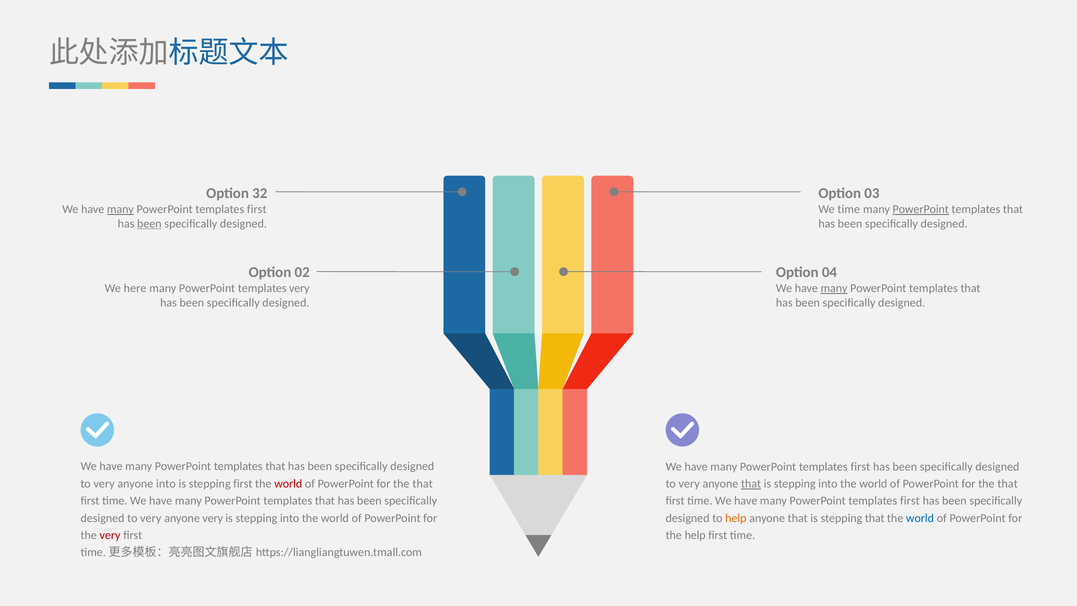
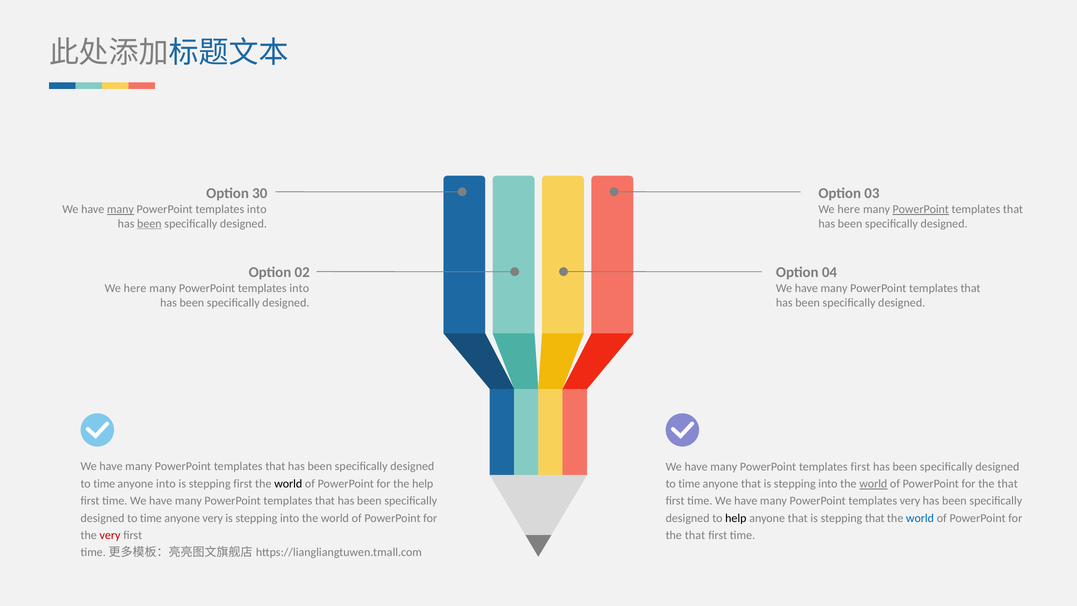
32: 32 -> 30
first at (257, 209): first -> into
time at (849, 209): time -> here
very at (299, 288): very -> into
many at (834, 288) underline: present -> none
very at (104, 484): very -> time
world at (288, 484) colour: red -> black
that at (423, 484): that -> help
very at (689, 484): very -> time
that at (751, 484) underline: present -> none
world at (873, 484) underline: none -> present
first at (910, 501): first -> very
very at (151, 518): very -> time
help at (736, 518) colour: orange -> black
help at (695, 535): help -> that
